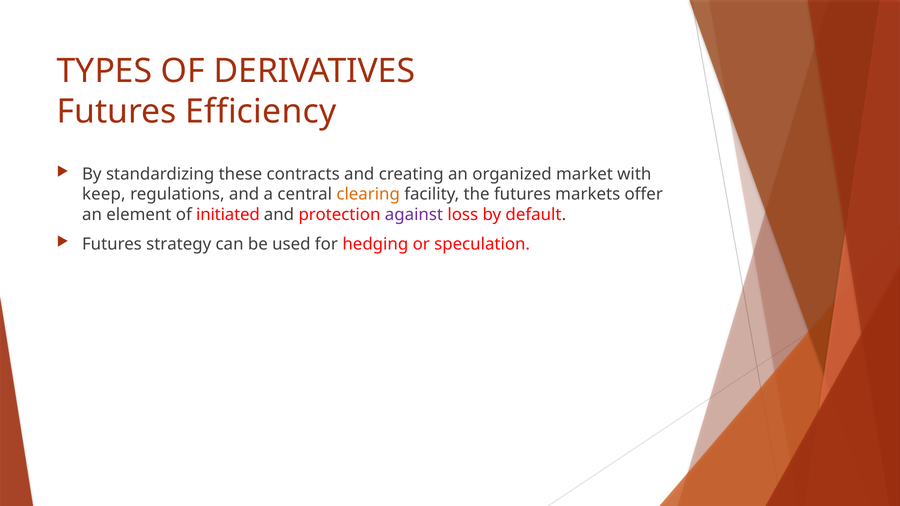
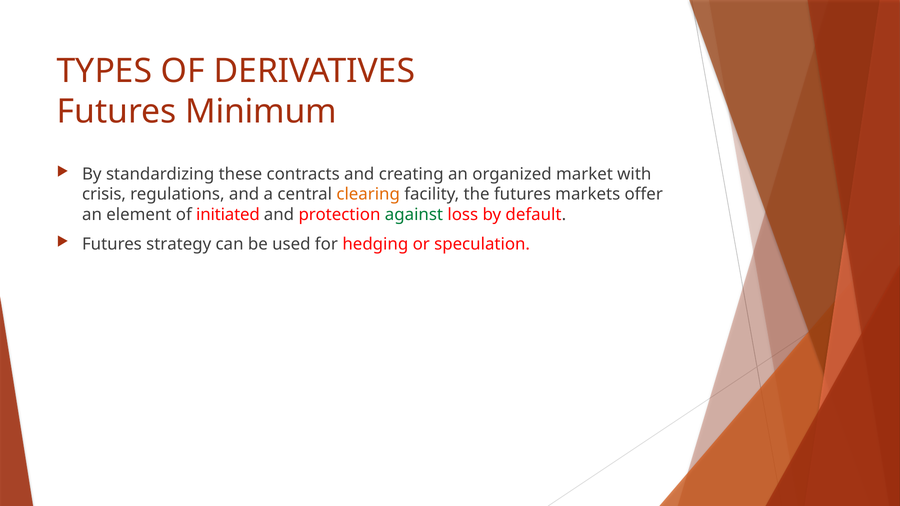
Efficiency: Efficiency -> Minimum
keep: keep -> crisis
against colour: purple -> green
